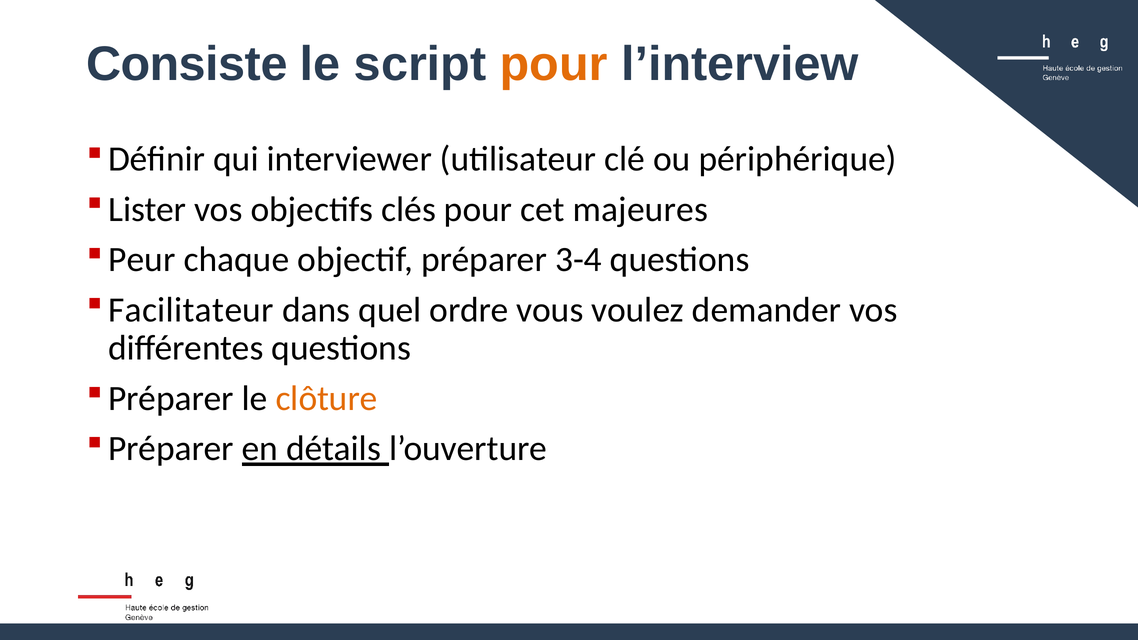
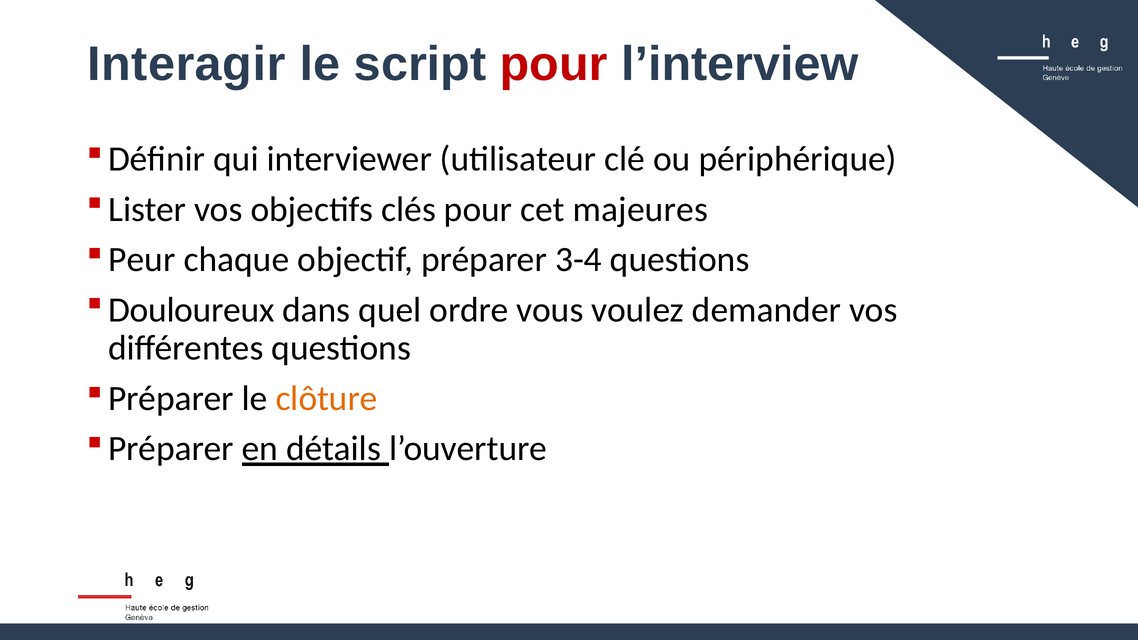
Consiste: Consiste -> Interagir
pour at (554, 64) colour: orange -> red
Facilitateur: Facilitateur -> Douloureux
